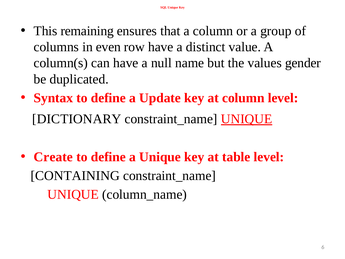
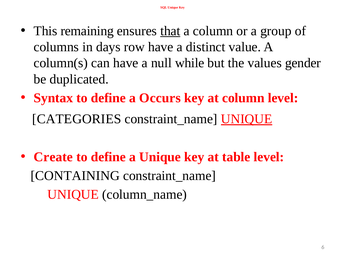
that underline: none -> present
even: even -> days
name: name -> while
Update: Update -> Occurs
DICTIONARY: DICTIONARY -> CATEGORIES
